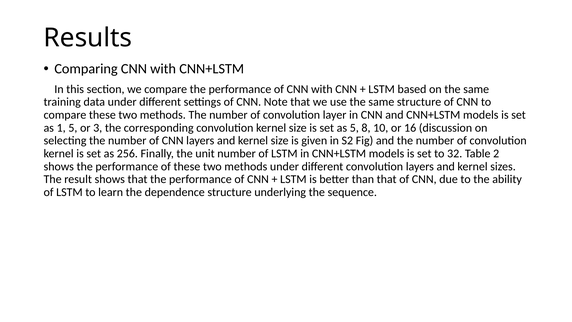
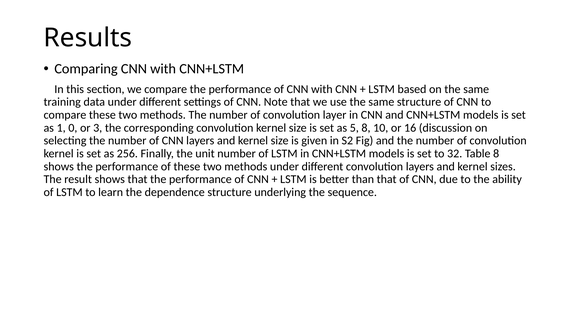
1 5: 5 -> 0
Table 2: 2 -> 8
